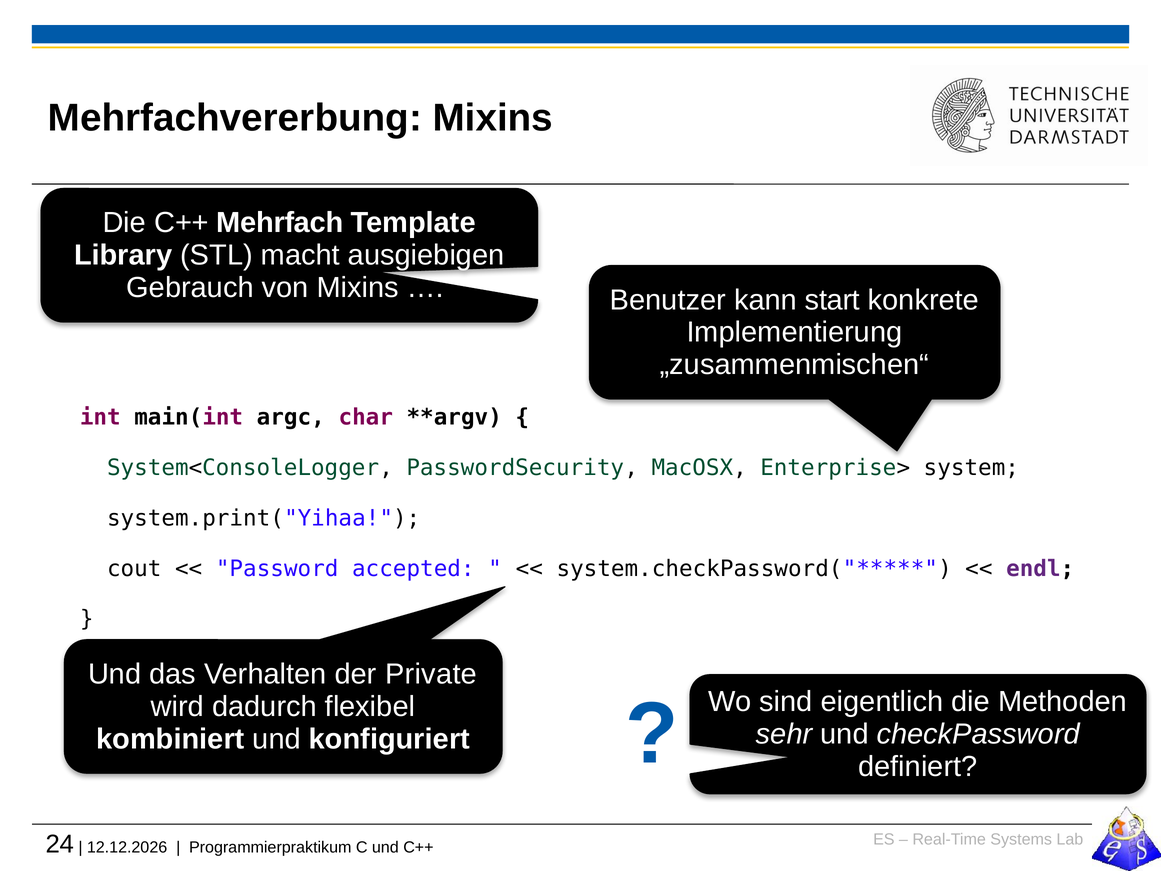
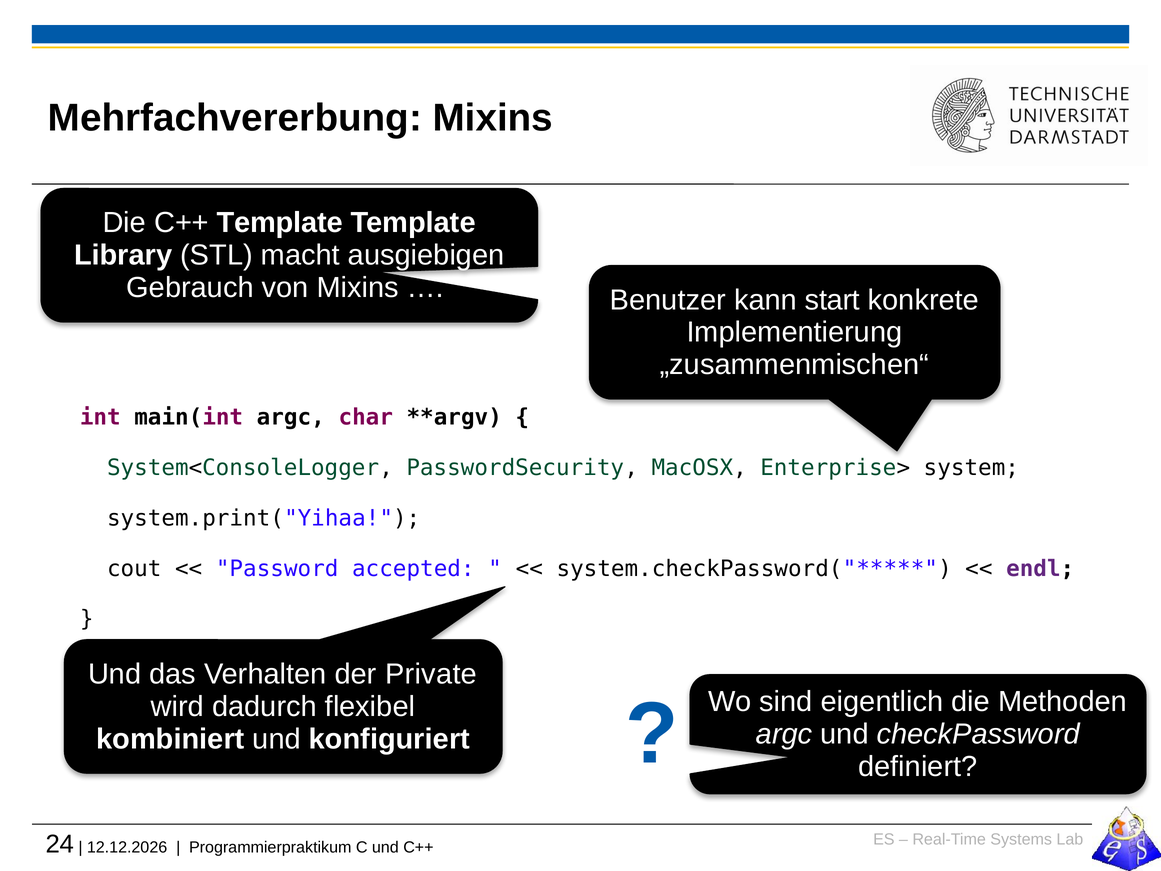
C++ Mehrfach: Mehrfach -> Template
sehr at (784, 734): sehr -> argc
